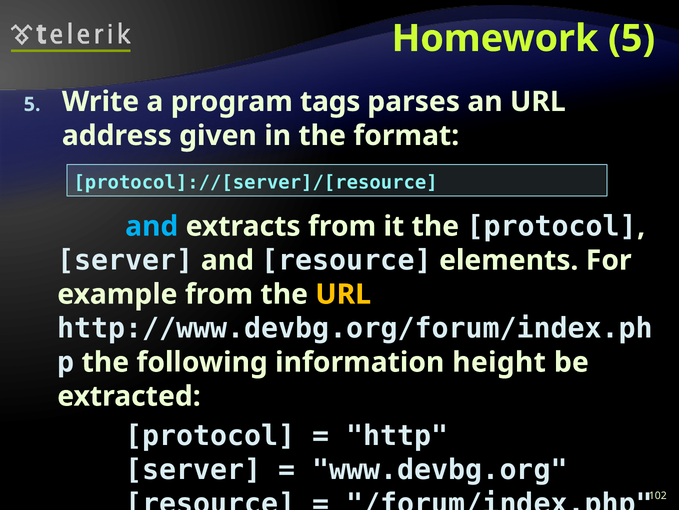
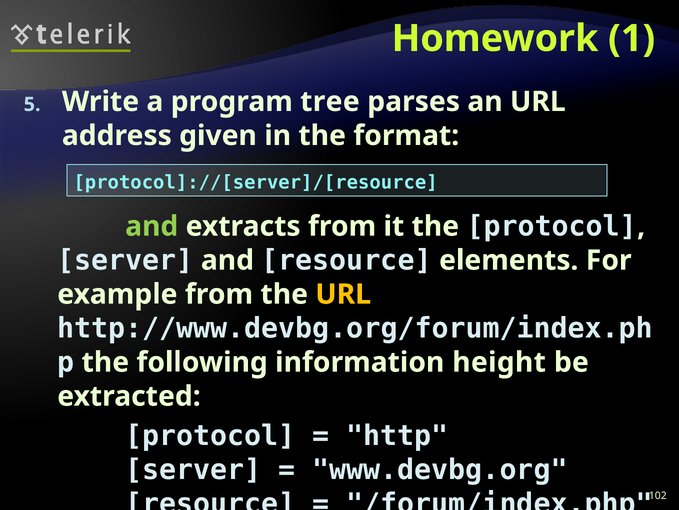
Homework 5: 5 -> 1
tags: tags -> tree
and at (152, 226) colour: light blue -> light green
